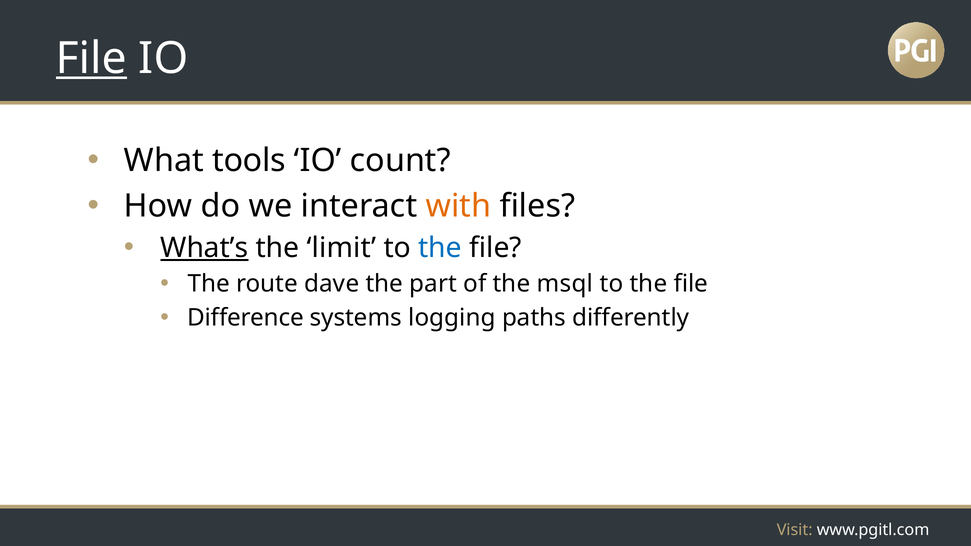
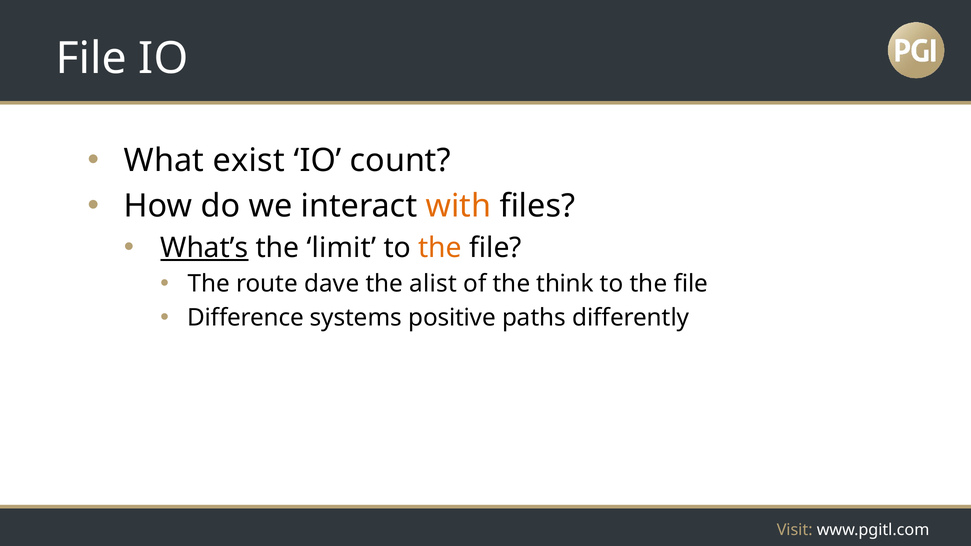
File at (91, 59) underline: present -> none
tools: tools -> exist
the at (440, 248) colour: blue -> orange
part: part -> alist
msql: msql -> think
logging: logging -> positive
